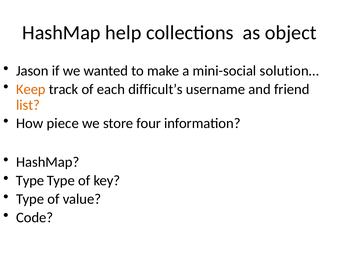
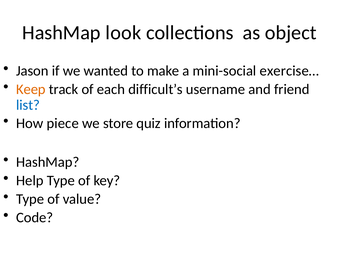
help: help -> look
solution…: solution… -> exercise…
list colour: orange -> blue
four: four -> quiz
Type at (30, 181): Type -> Help
